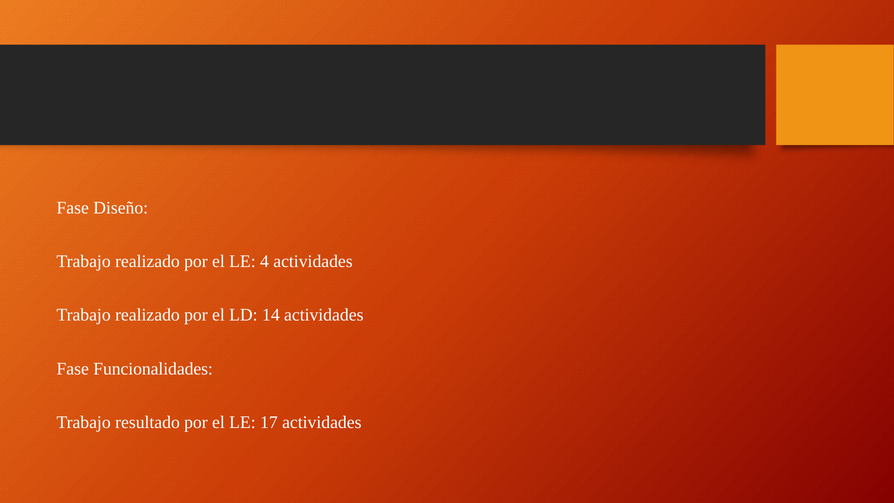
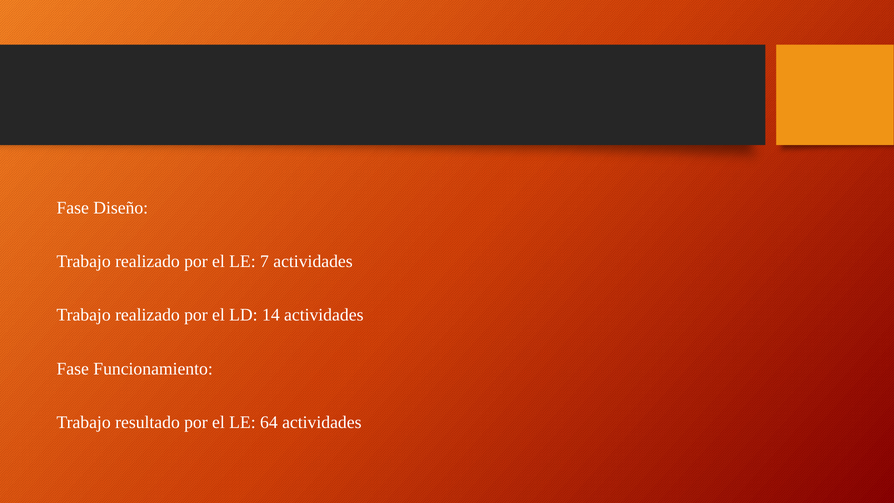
4: 4 -> 7
Funcionalidades: Funcionalidades -> Funcionamiento
17: 17 -> 64
